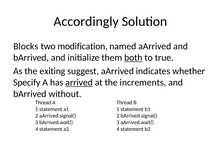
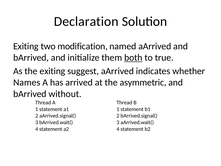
Accordingly: Accordingly -> Declaration
Blocks at (26, 46): Blocks -> Exiting
Specify: Specify -> Names
arrived underline: present -> none
increments: increments -> asymmetric
